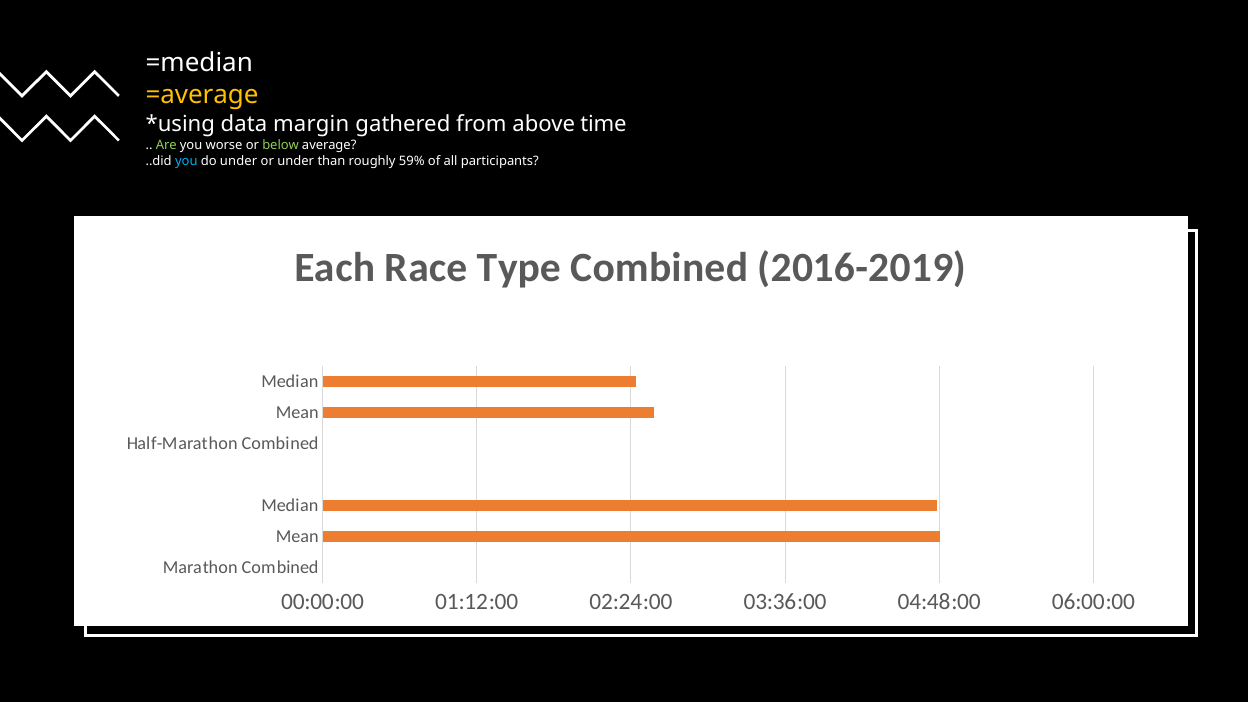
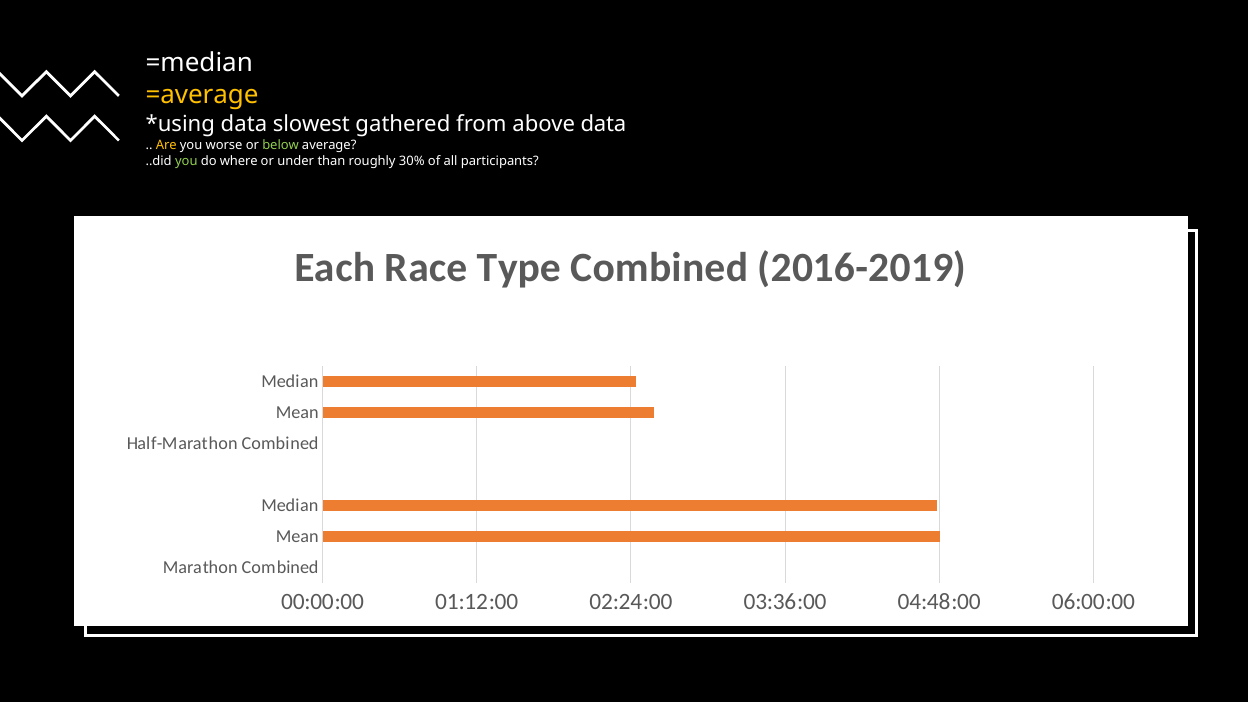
margin: margin -> slowest
above time: time -> data
Are colour: light green -> yellow
you at (186, 161) colour: light blue -> light green
do under: under -> where
59%: 59% -> 30%
